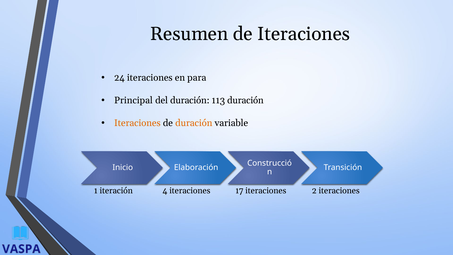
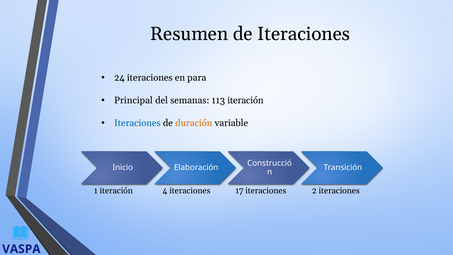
del duración: duración -> semanas
113 duración: duración -> iteración
Iteraciones at (137, 123) colour: orange -> blue
